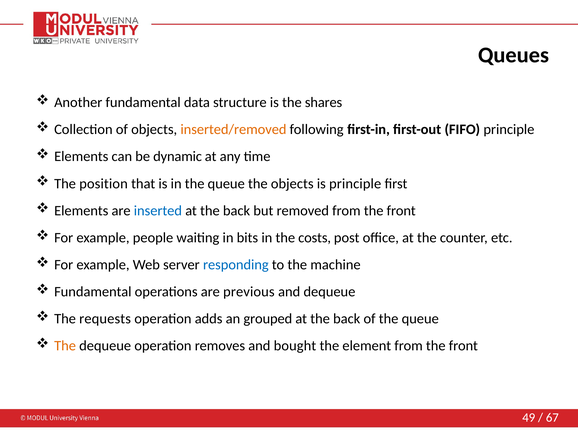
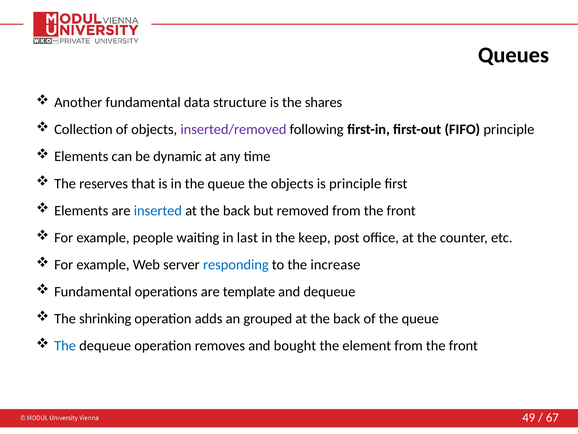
inserted/removed colour: orange -> purple
position: position -> reserves
bits: bits -> last
costs: costs -> keep
machine: machine -> increase
previous: previous -> template
requests: requests -> shrinking
The at (65, 345) colour: orange -> blue
